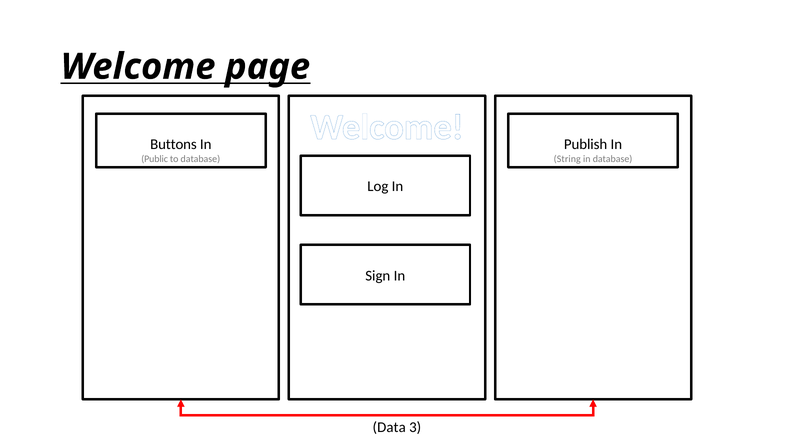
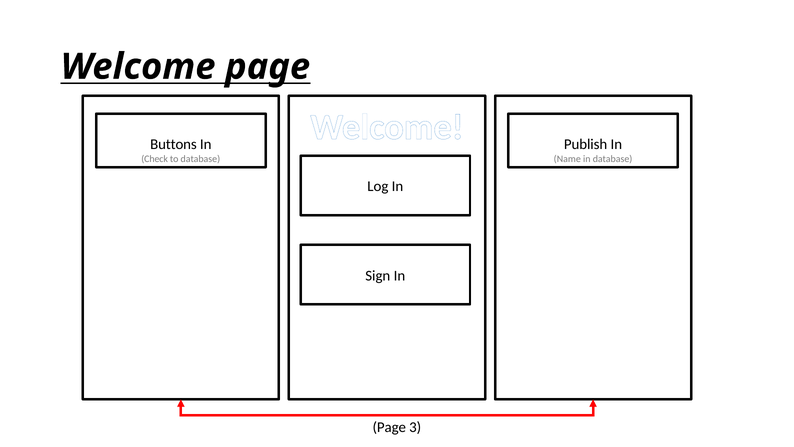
Public: Public -> Check
String: String -> Name
Data at (389, 427): Data -> Page
